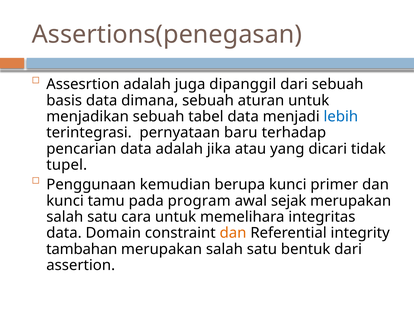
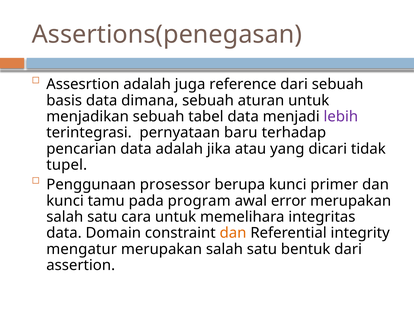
dipanggil: dipanggil -> reference
lebih colour: blue -> purple
kemudian: kemudian -> prosessor
sejak: sejak -> error
tambahan: tambahan -> mengatur
